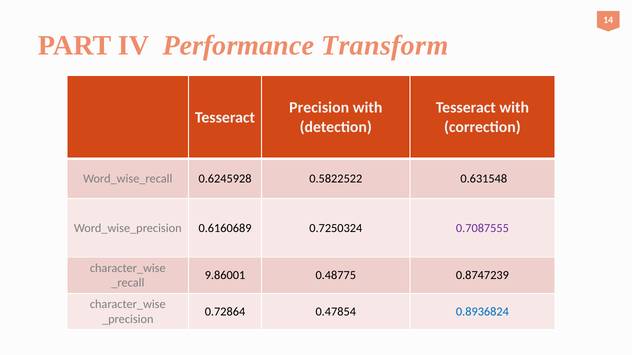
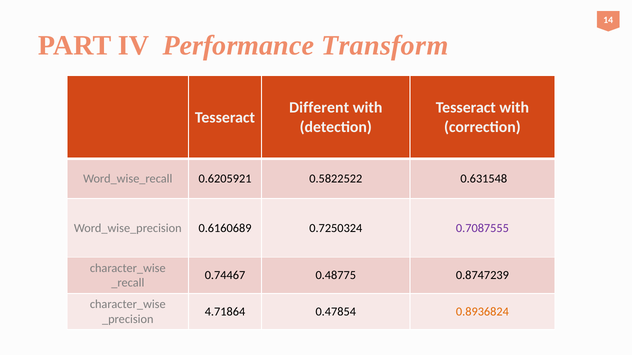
Precision: Precision -> Different
0.6245928: 0.6245928 -> 0.6205921
9.86001: 9.86001 -> 0.74467
0.72864: 0.72864 -> 4.71864
0.8936824 colour: blue -> orange
